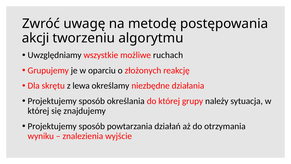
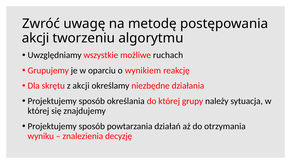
złożonych: złożonych -> wynikiem
z lewa: lewa -> akcji
wyjście: wyjście -> decyzję
